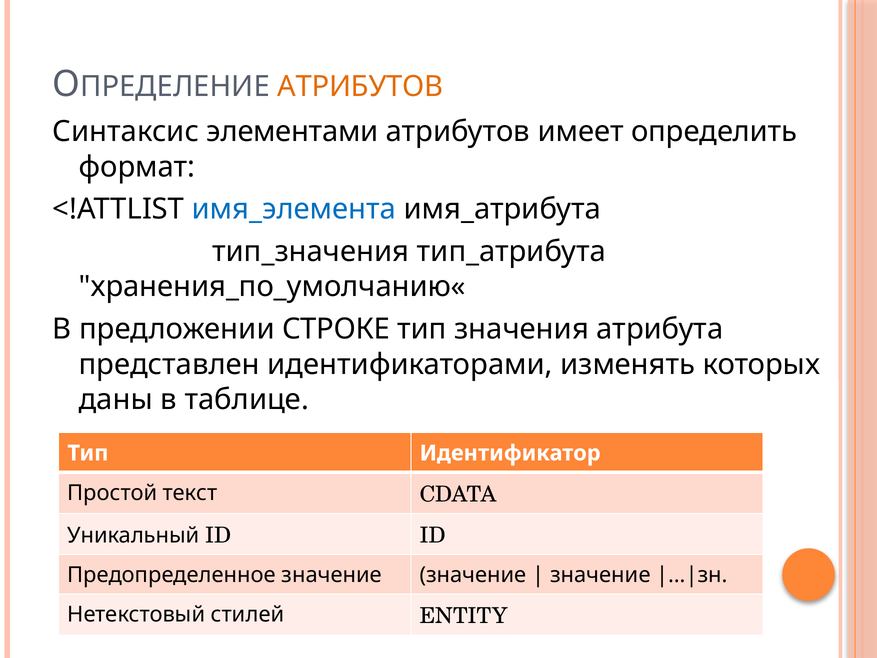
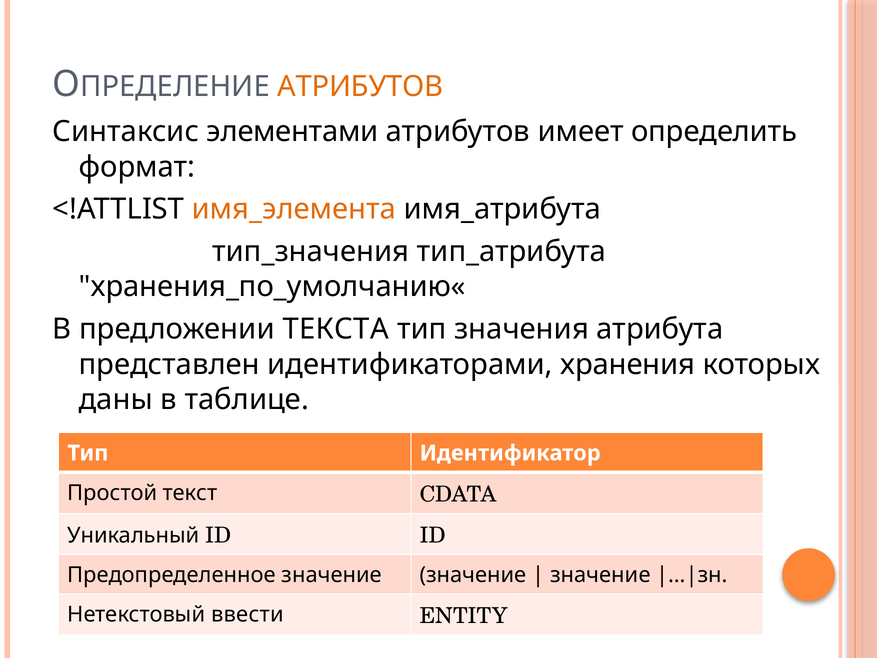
имя_элемента colour: blue -> orange
СТРОКЕ: СТРОКЕ -> ТЕКСТА
изменять: изменять -> хранения
стилей: стилей -> ввести
